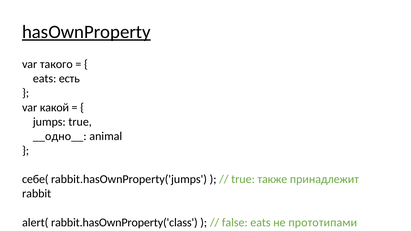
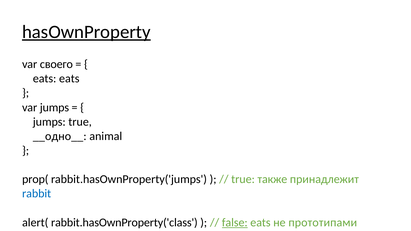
такого: такого -> своего
eats есть: есть -> eats
var какой: какой -> jumps
себе(: себе( -> prop(
rabbit colour: black -> blue
false underline: none -> present
